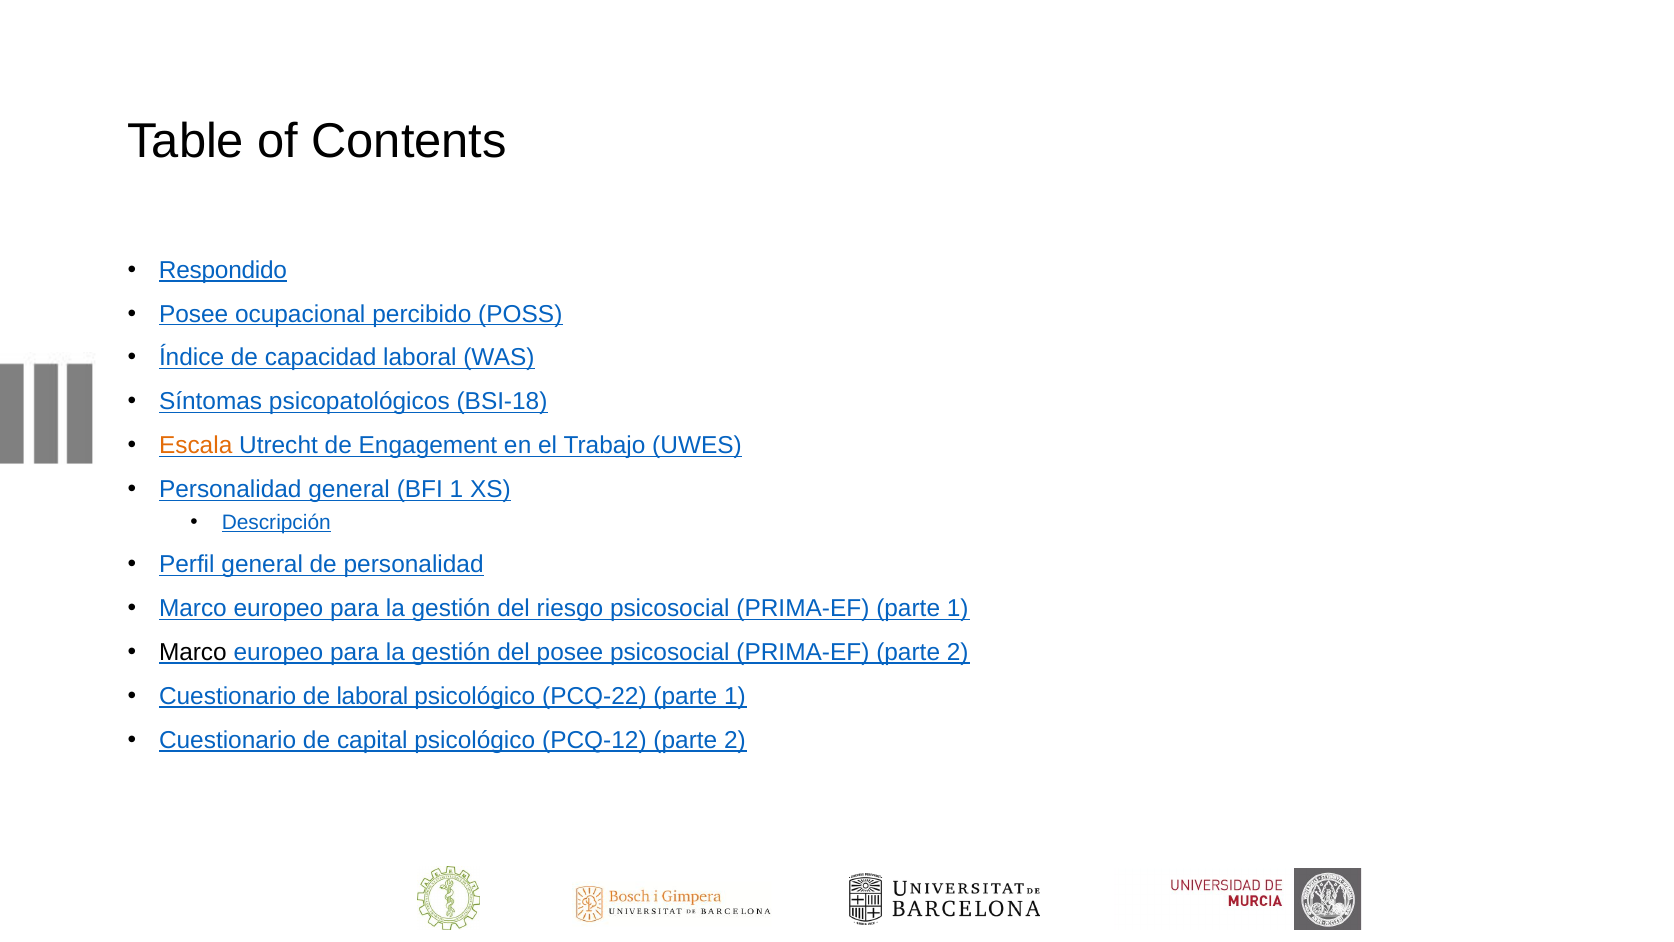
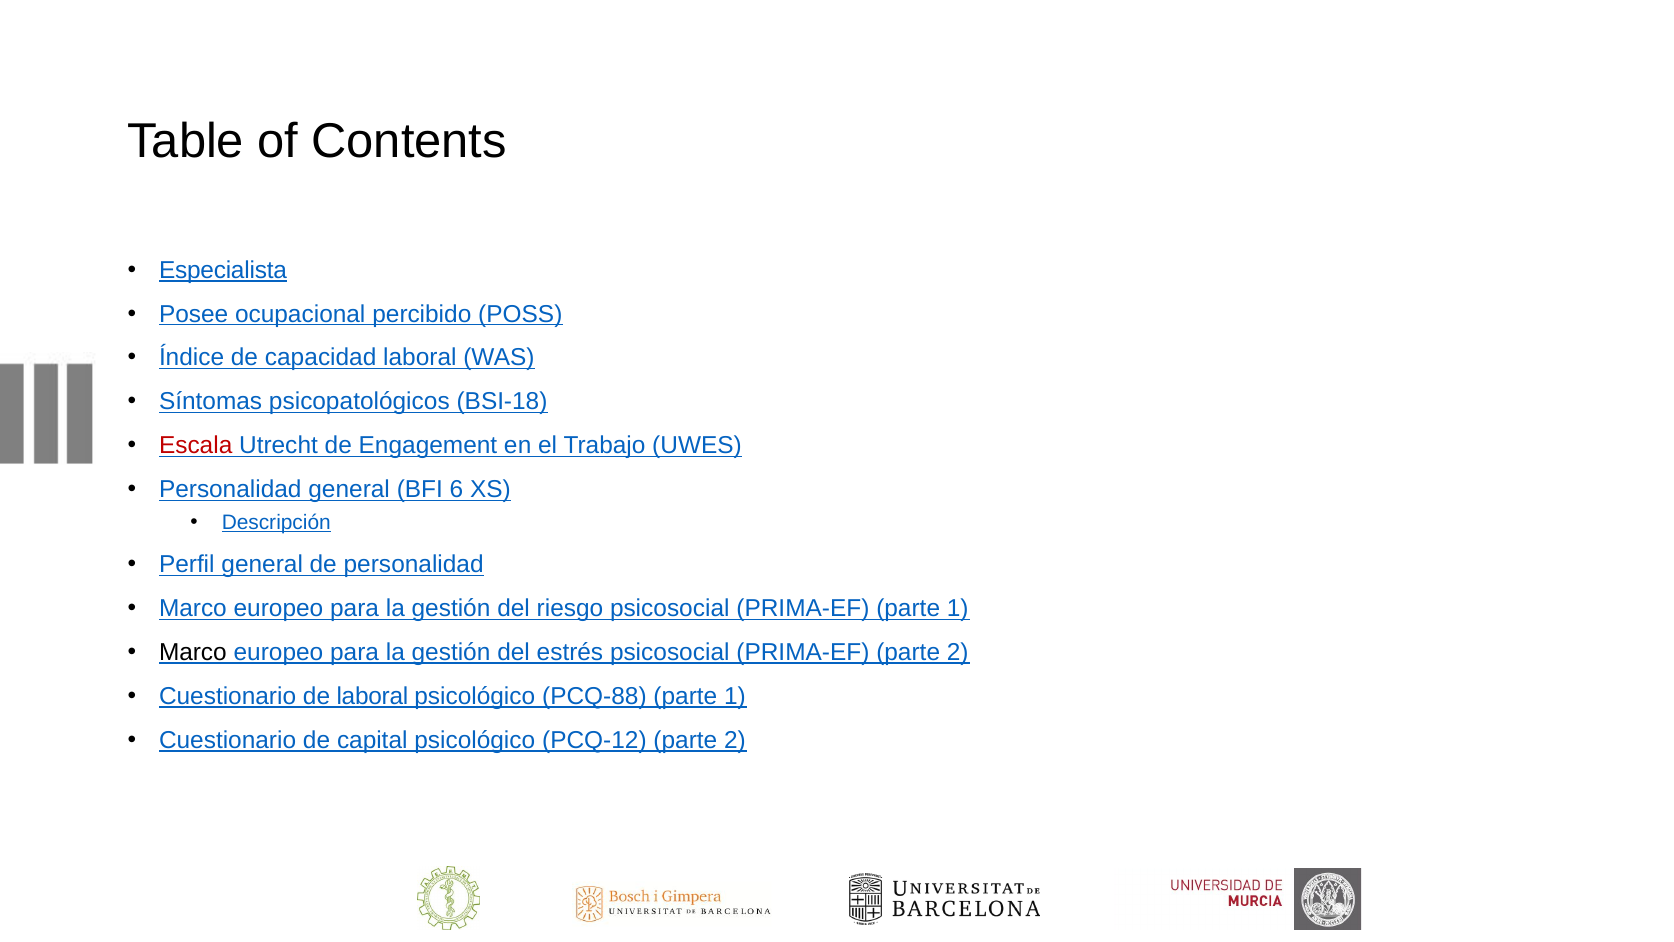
Respondido: Respondido -> Especialista
Escala colour: orange -> red
BFI 1: 1 -> 6
del posee: posee -> estrés
PCQ-22: PCQ-22 -> PCQ-88
